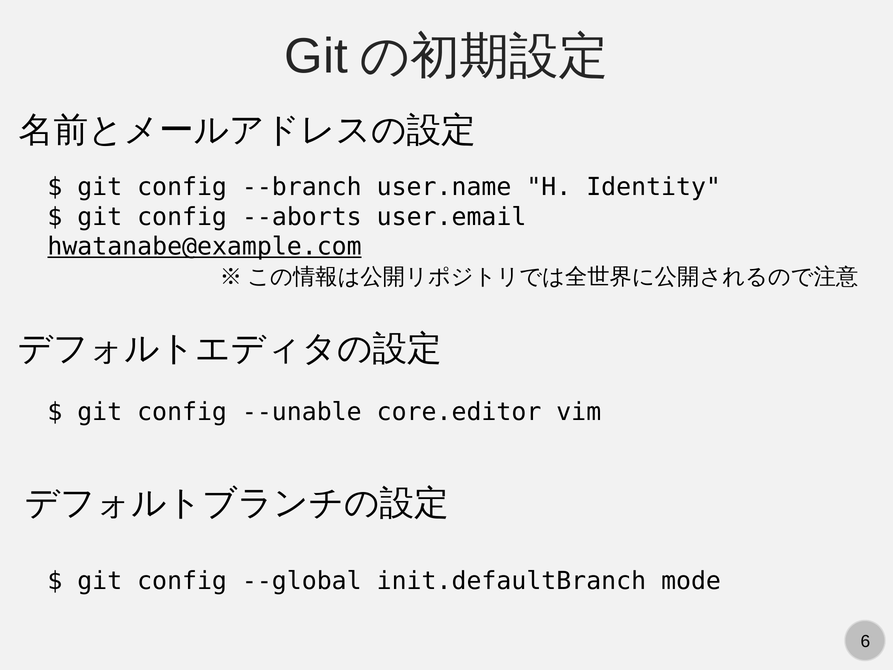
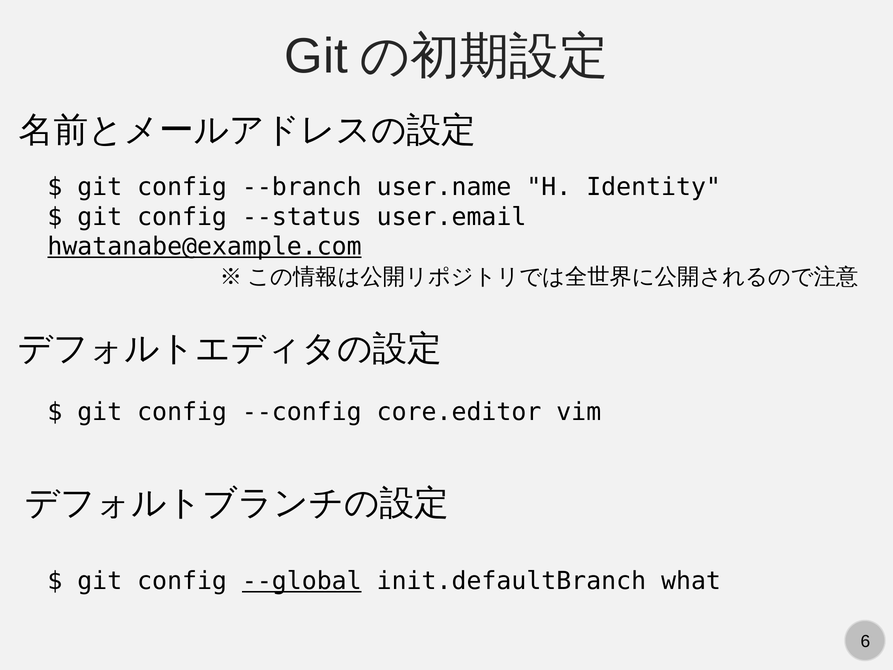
--aborts: --aborts -> --status
--unable: --unable -> --config
--global underline: none -> present
mode: mode -> what
